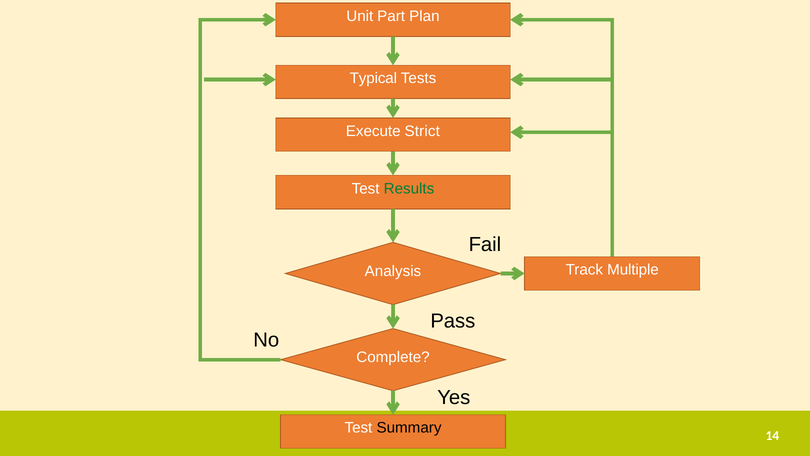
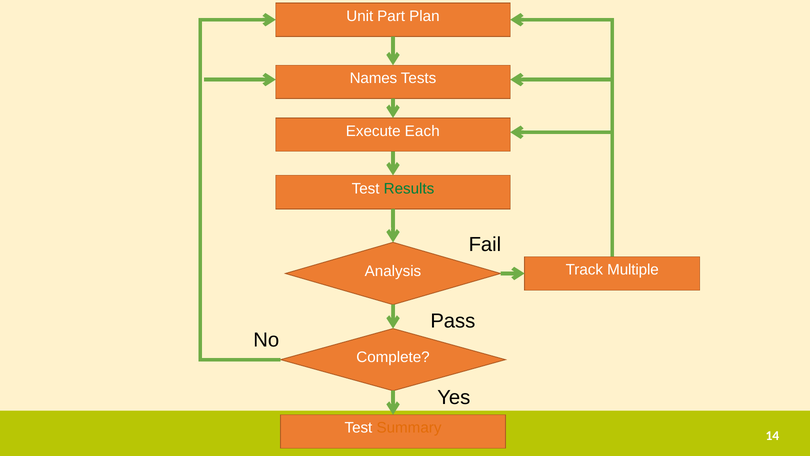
Typical: Typical -> Names
Strict: Strict -> Each
Summary colour: black -> orange
